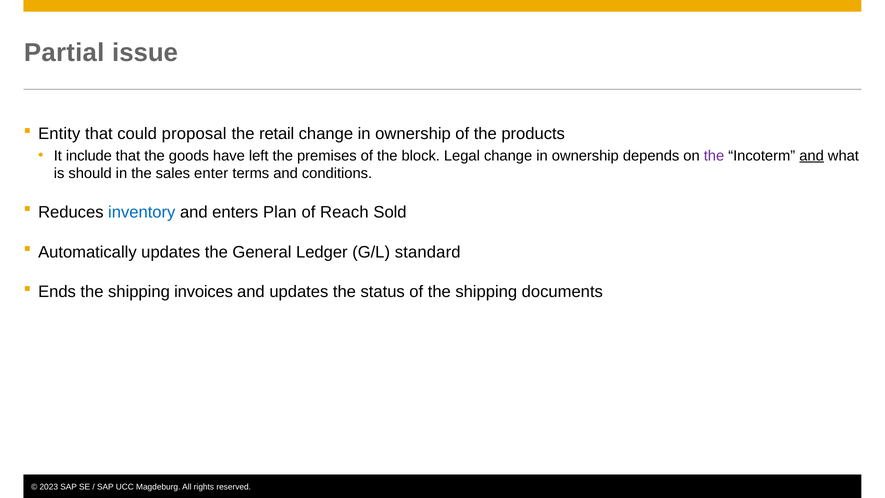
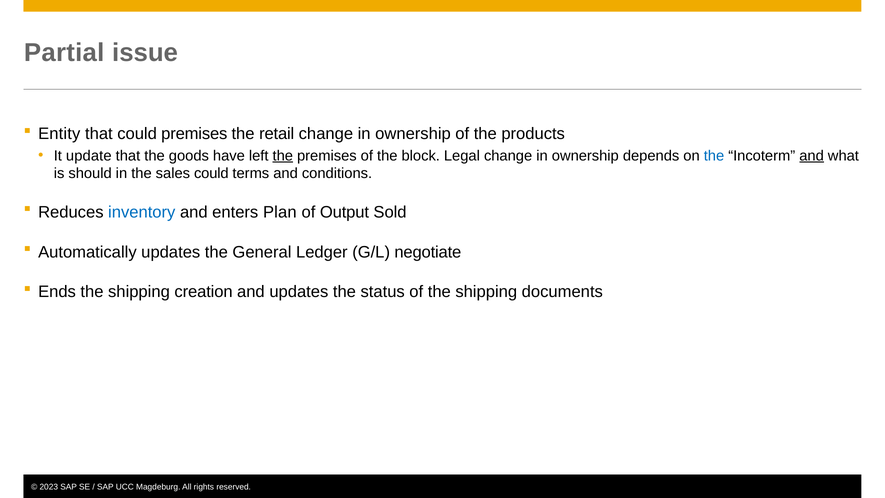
could proposal: proposal -> premises
include: include -> update
the at (283, 156) underline: none -> present
the at (714, 156) colour: purple -> blue
sales enter: enter -> could
Reach: Reach -> Output
standard: standard -> negotiate
invoices: invoices -> creation
